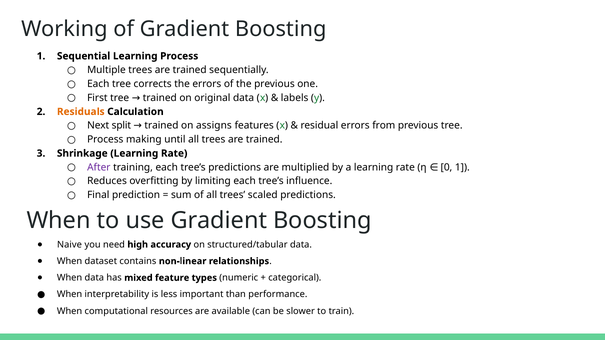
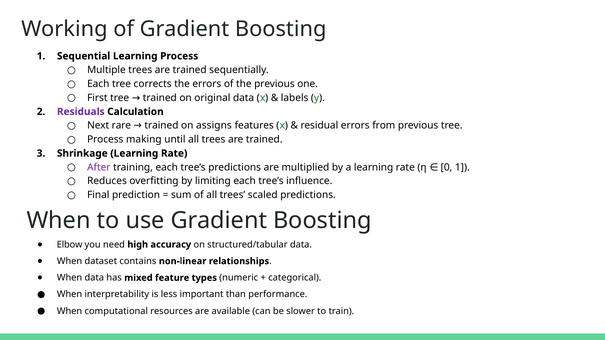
Residuals colour: orange -> purple
split: split -> rare
Naive: Naive -> Elbow
